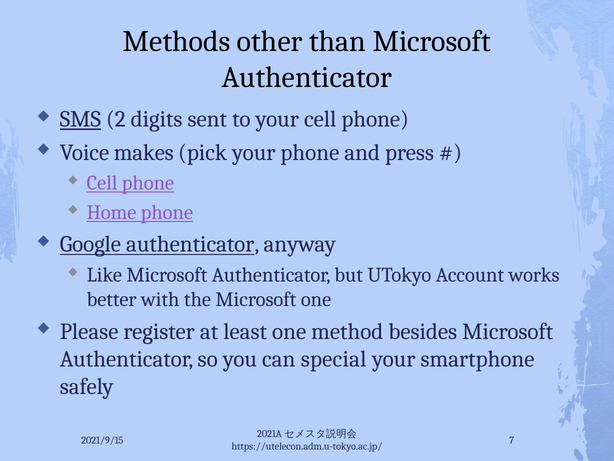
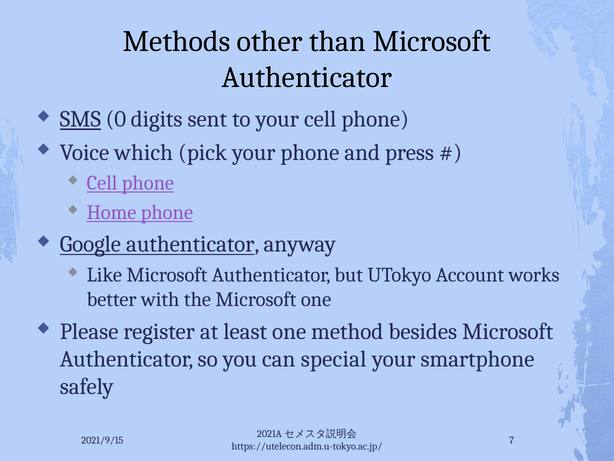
2: 2 -> 0
makes: makes -> which
